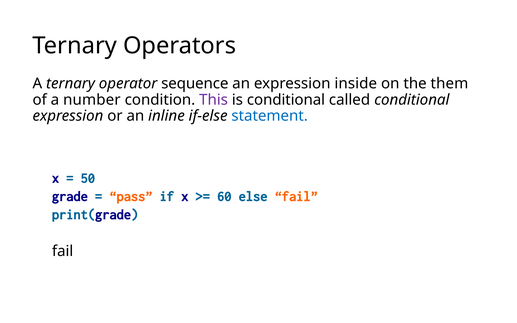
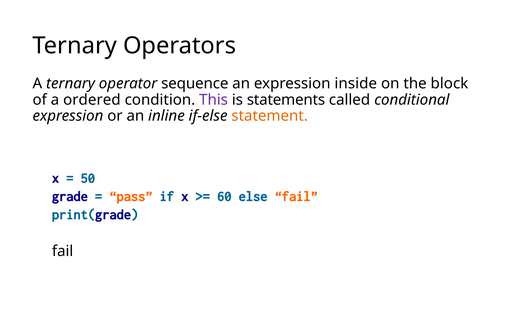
them: them -> block
number: number -> ordered
is conditional: conditional -> statements
statement colour: blue -> orange
